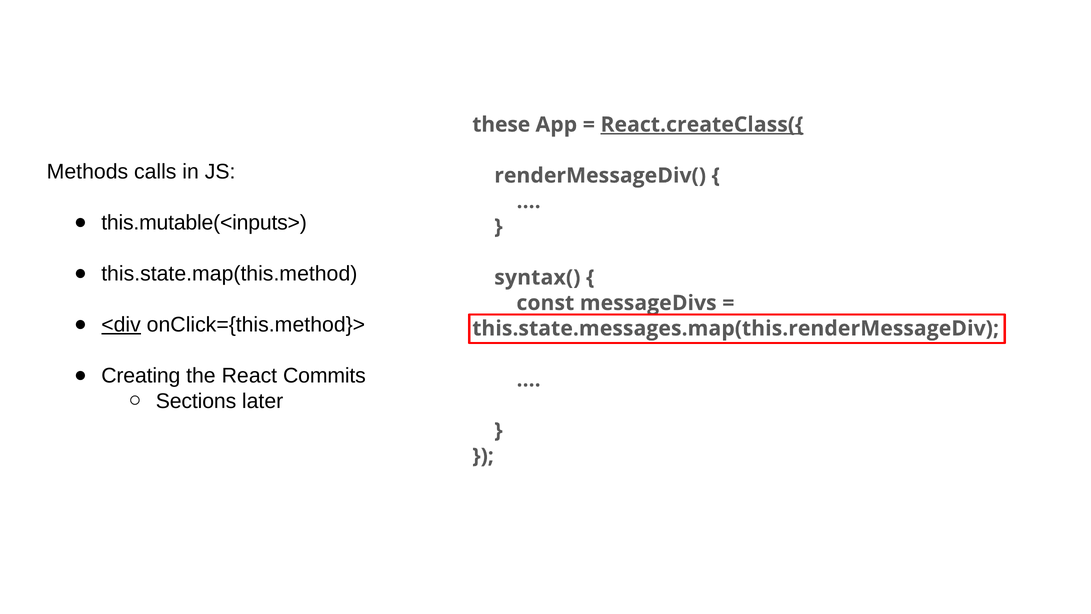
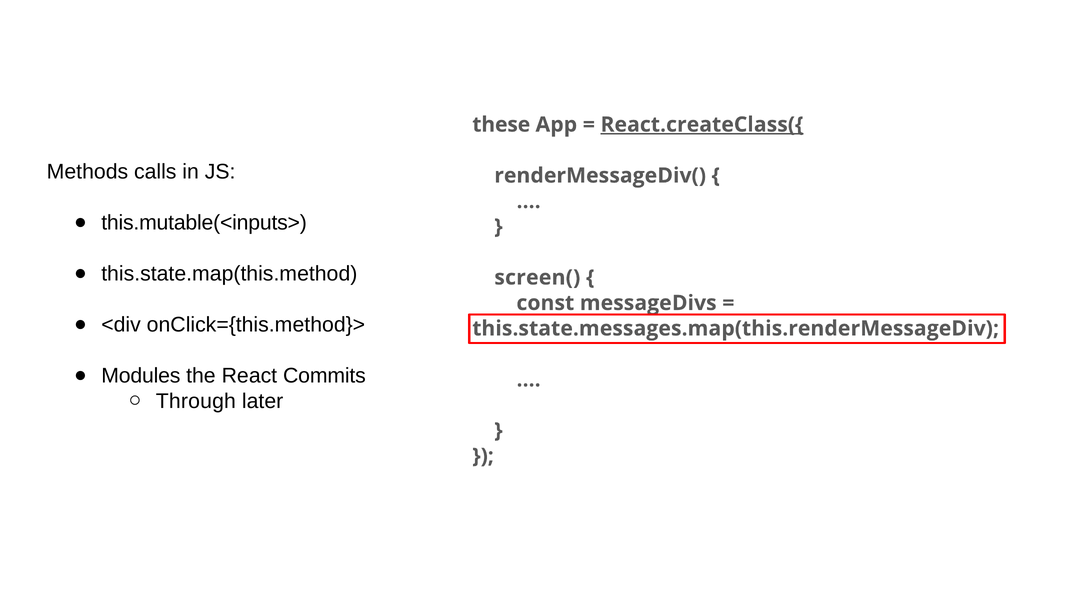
syntax(: syntax( -> screen(
<div underline: present -> none
Creating: Creating -> Modules
Sections: Sections -> Through
